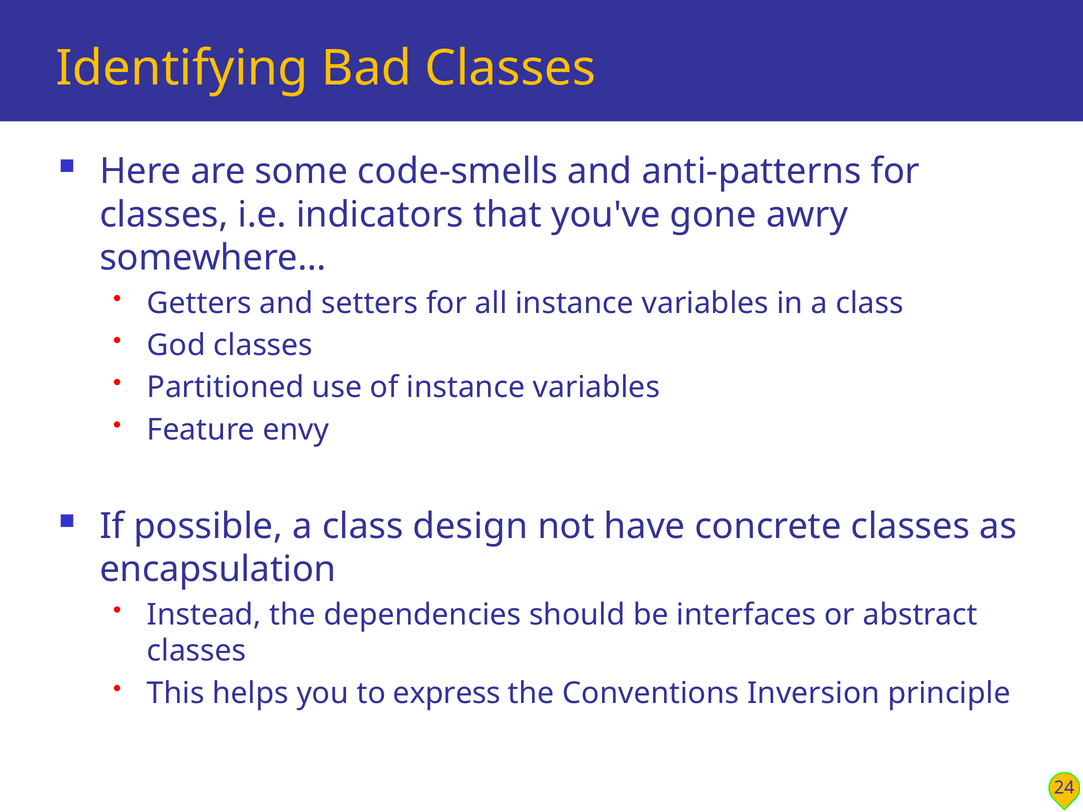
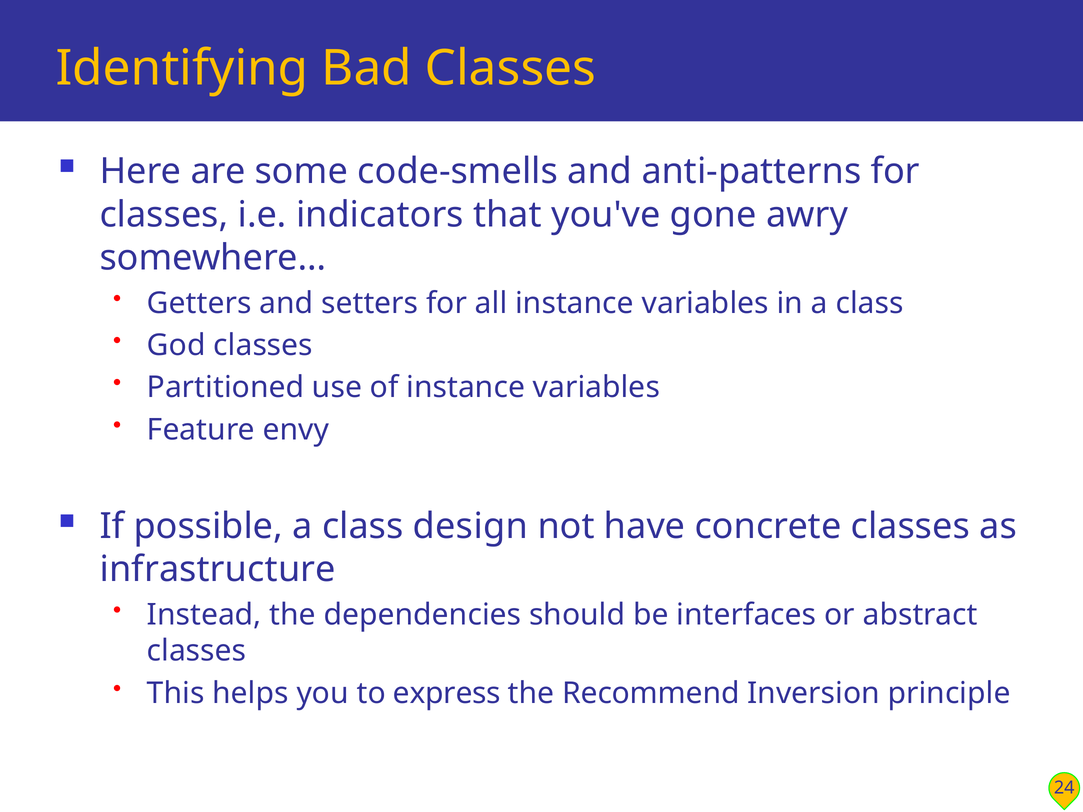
encapsulation: encapsulation -> infrastructure
Conventions: Conventions -> Recommend
